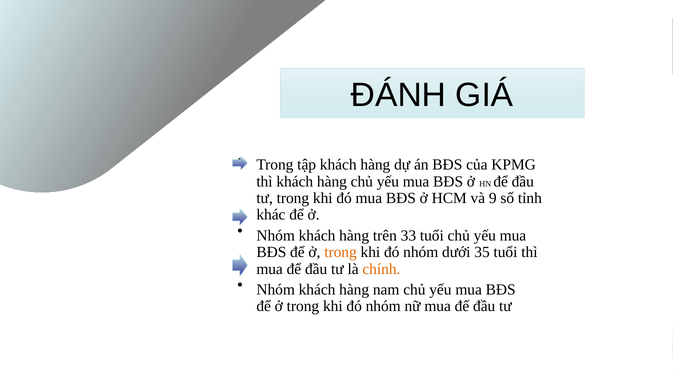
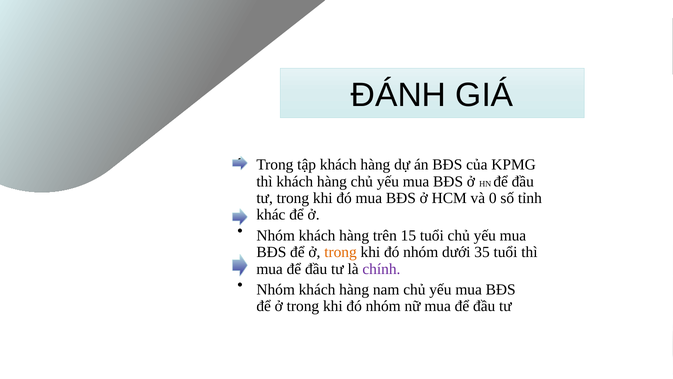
9: 9 -> 0
33: 33 -> 15
chính colour: orange -> purple
